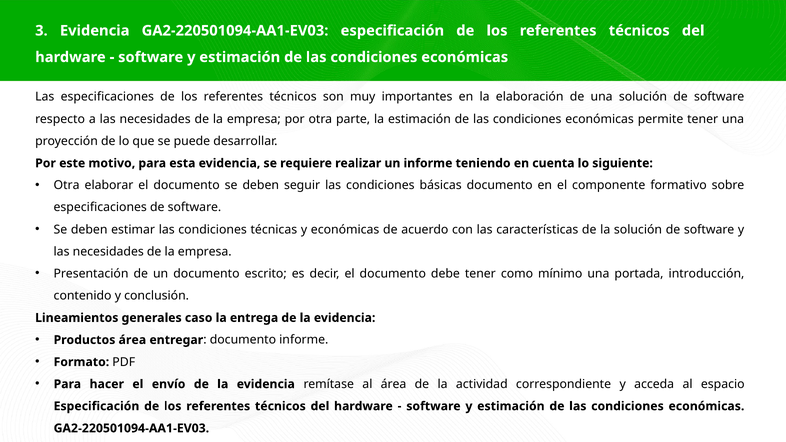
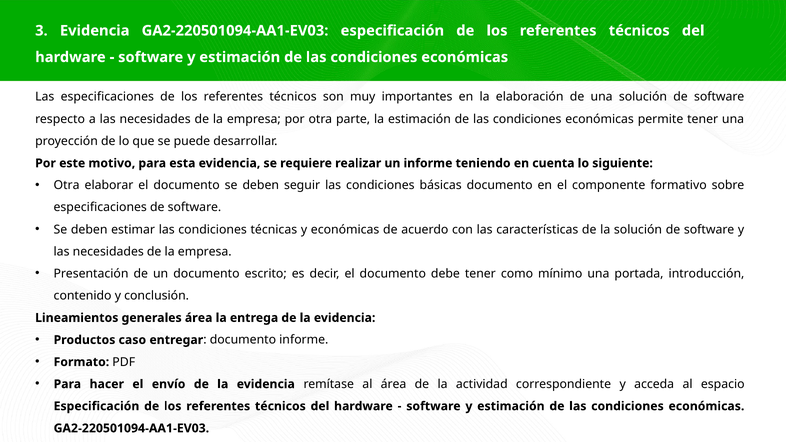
generales caso: caso -> área
Productos área: área -> caso
